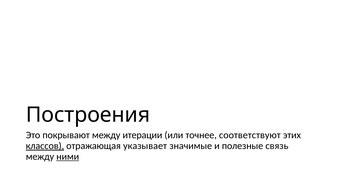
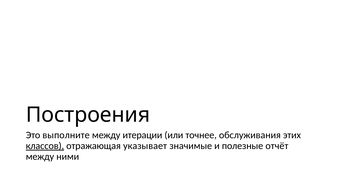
покрывают: покрывают -> выполните
соответствуют: соответствуют -> обслуживания
связь: связь -> отчёт
ними underline: present -> none
